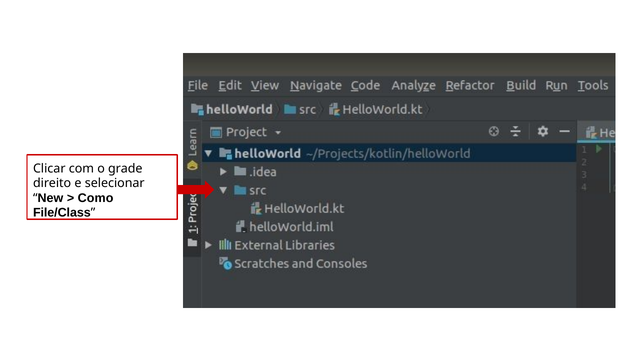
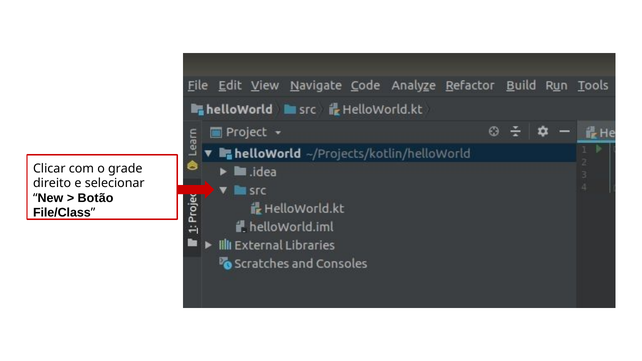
Como: Como -> Botão
